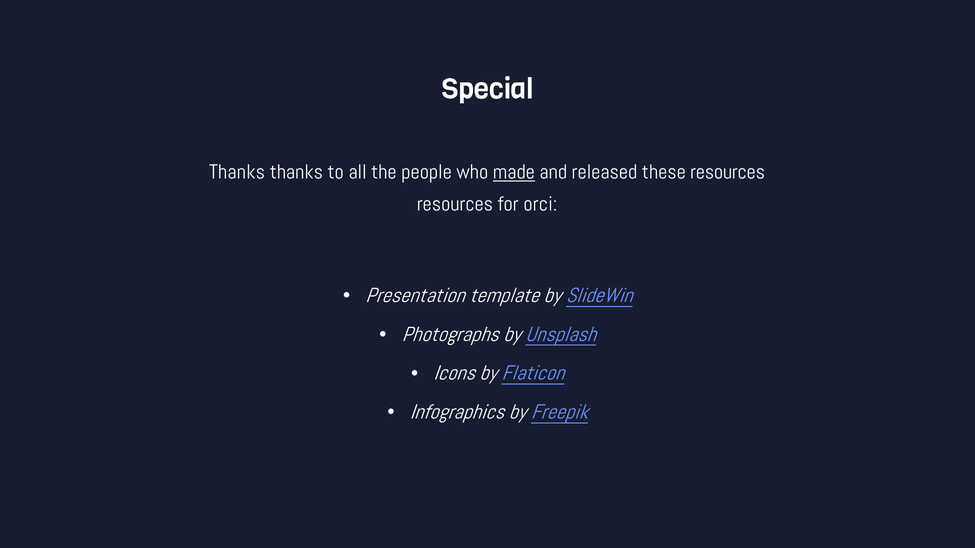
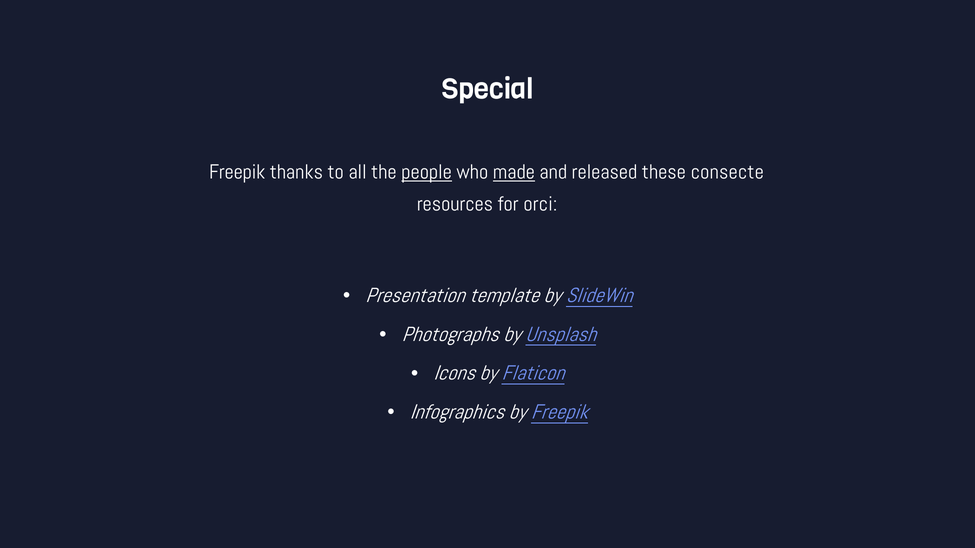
Thanks at (237, 172): Thanks -> Freepik
people underline: none -> present
these resources: resources -> consecte
